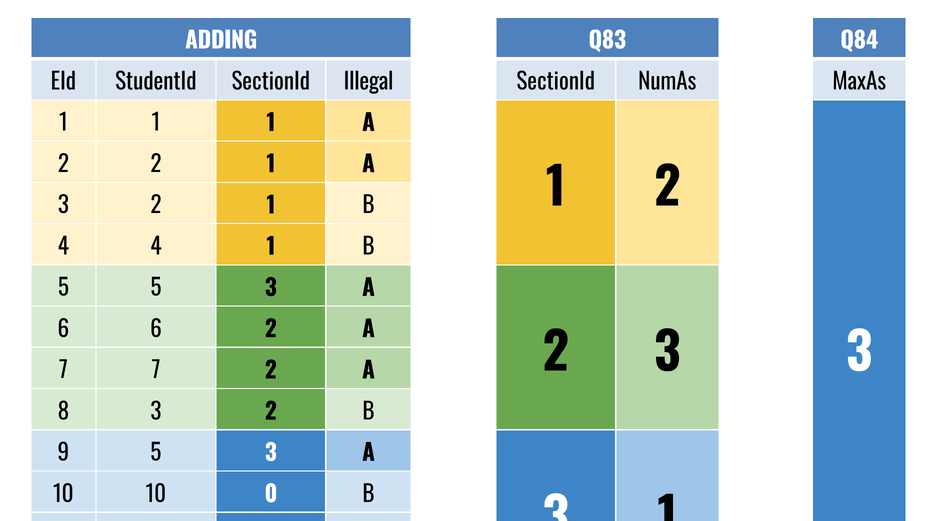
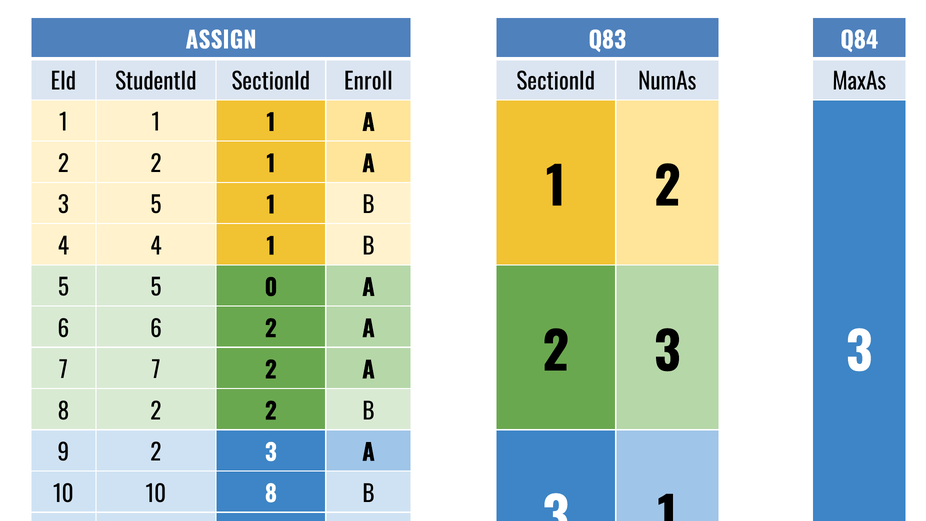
ADDING: ADDING -> ASSIGN
Illegal: Illegal -> Enroll
2 at (156, 206): 2 -> 5
5 5 3: 3 -> 0
8 3: 3 -> 2
9 5: 5 -> 2
10 0: 0 -> 8
